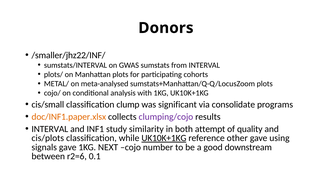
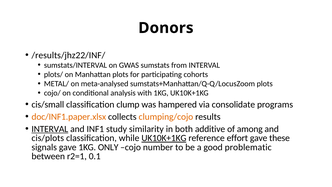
/smaller/jhz22/INF/: /smaller/jhz22/INF/ -> /results/jhz22/INF/
significant: significant -> hampered
clumping/cojo colour: purple -> orange
INTERVAL at (50, 129) underline: none -> present
attempt: attempt -> additive
quality: quality -> among
other: other -> effort
using: using -> these
NEXT: NEXT -> ONLY
downstream: downstream -> problematic
r2=6: r2=6 -> r2=1
